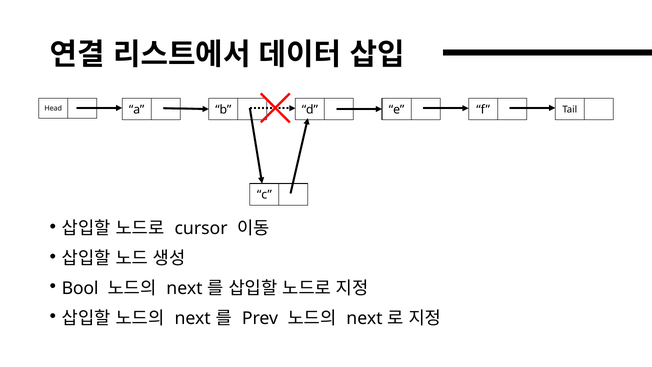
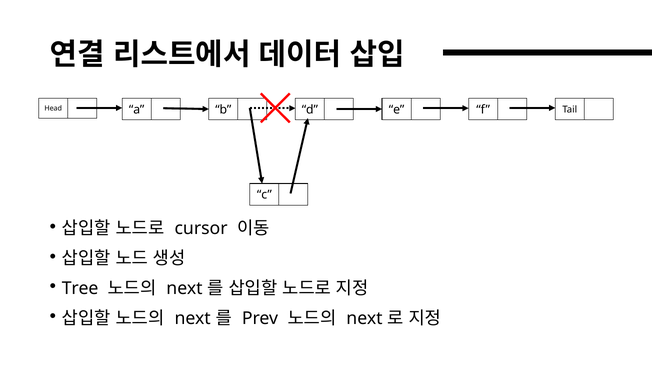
Bool: Bool -> Tree
